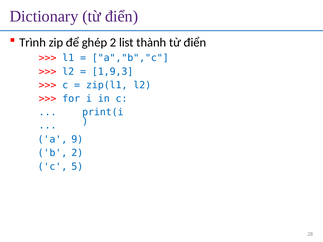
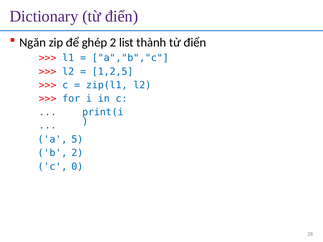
Trình: Trình -> Ngăn
1,9,3: 1,9,3 -> 1,2,5
9: 9 -> 5
5: 5 -> 0
